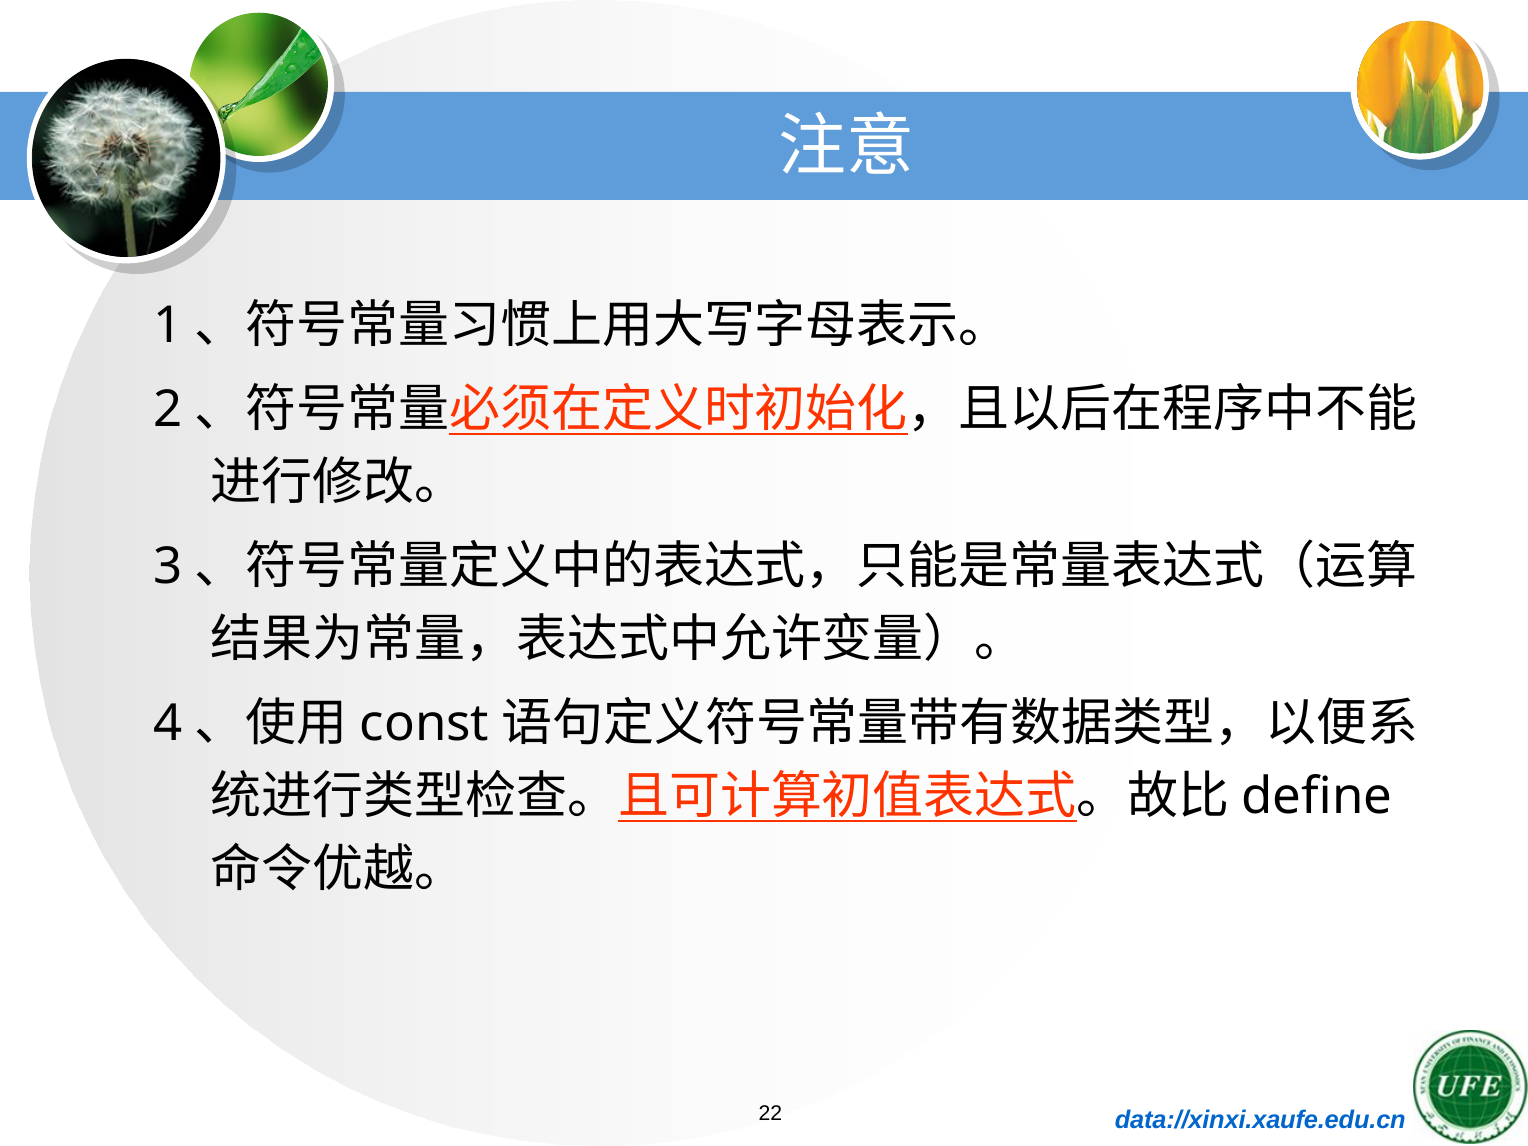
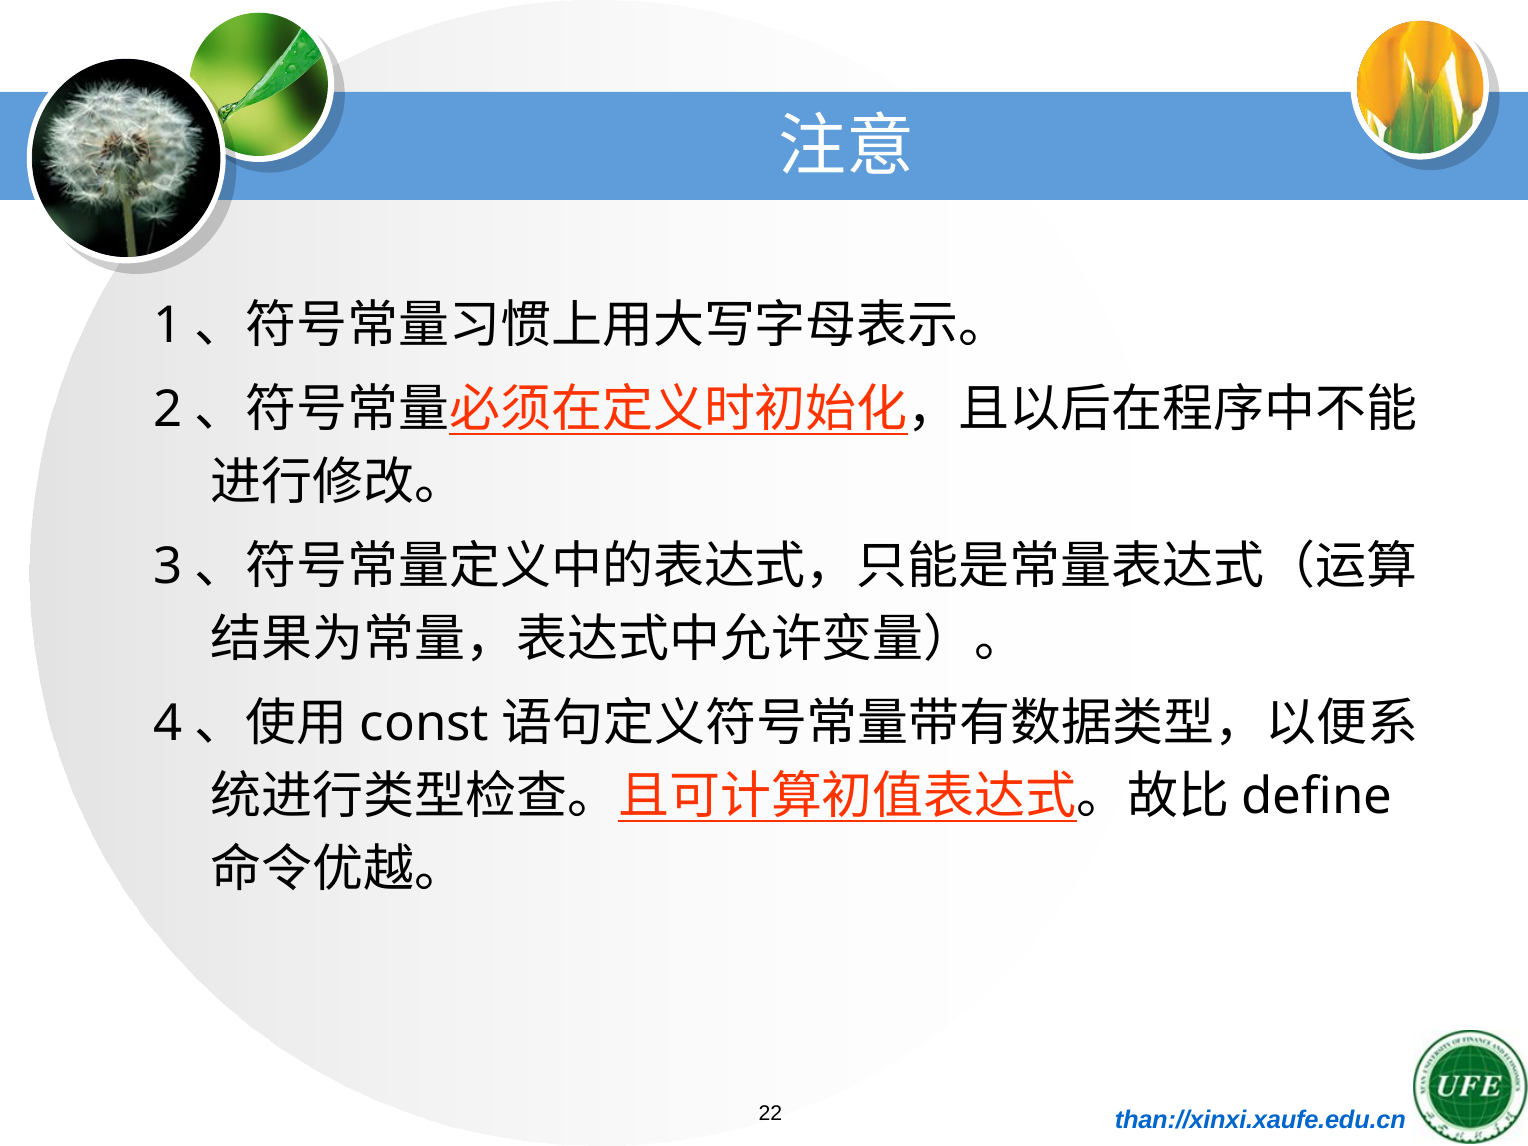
data://xinxi.xaufe.edu.cn: data://xinxi.xaufe.edu.cn -> than://xinxi.xaufe.edu.cn
